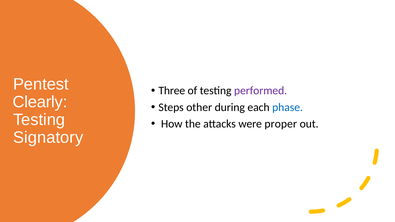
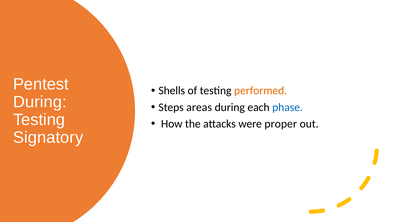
Three: Three -> Shells
performed colour: purple -> orange
Clearly at (40, 102): Clearly -> During
other: other -> areas
